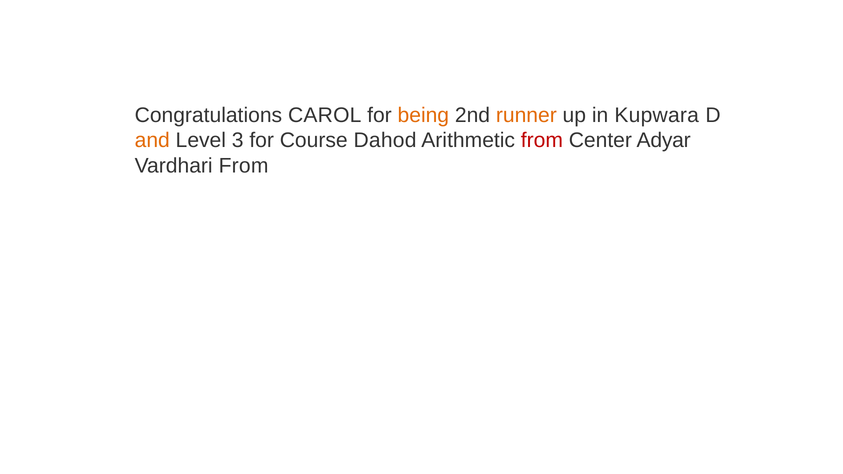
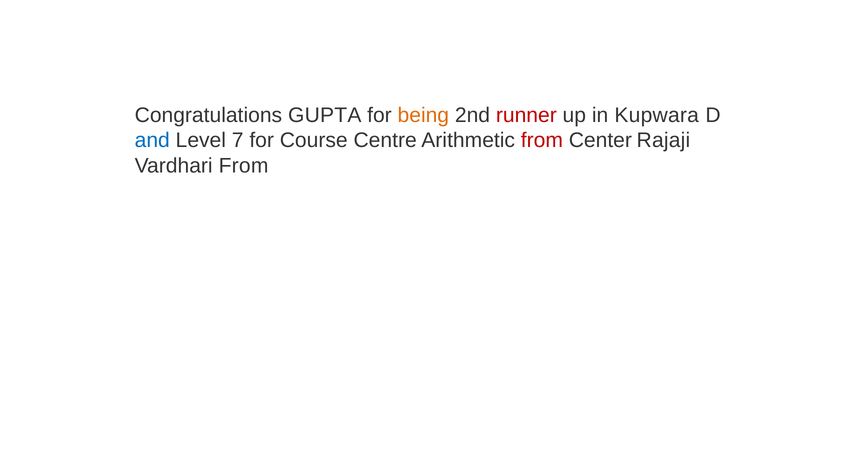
CAROL: CAROL -> GUPTA
runner colour: orange -> red
and colour: orange -> blue
3: 3 -> 7
Dahod: Dahod -> Centre
Adyar: Adyar -> Rajaji
